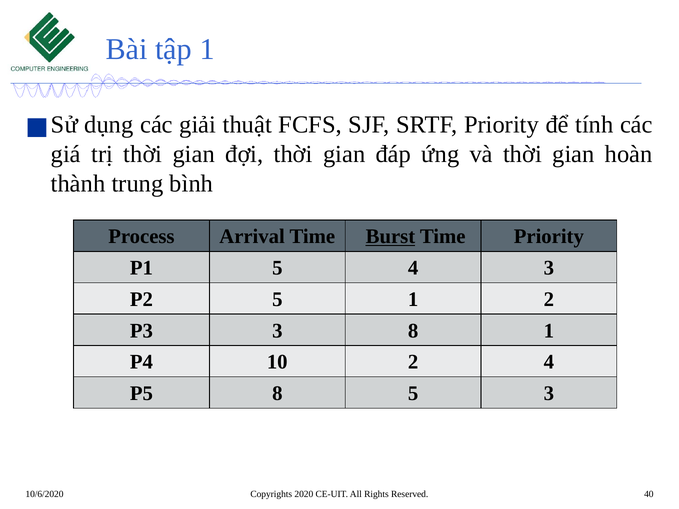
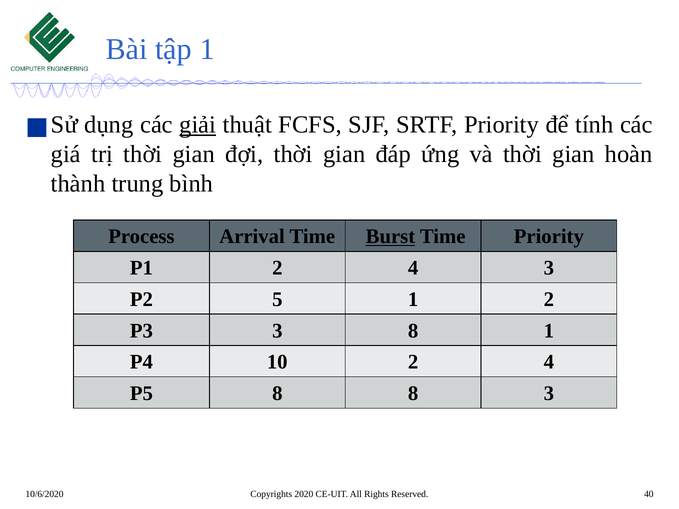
giải underline: none -> present
P1 5: 5 -> 2
8 5: 5 -> 8
